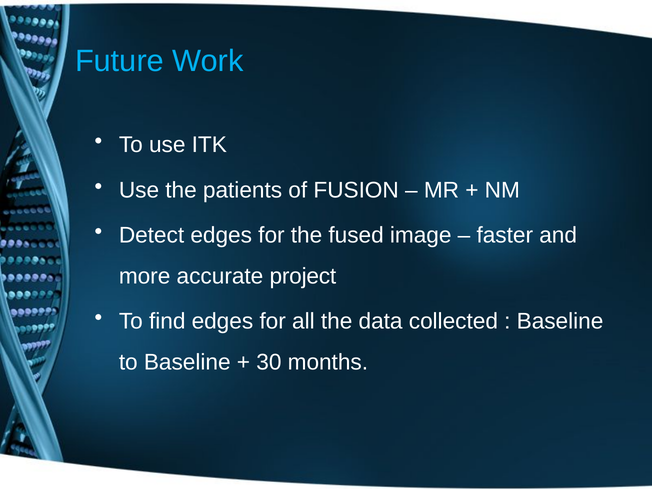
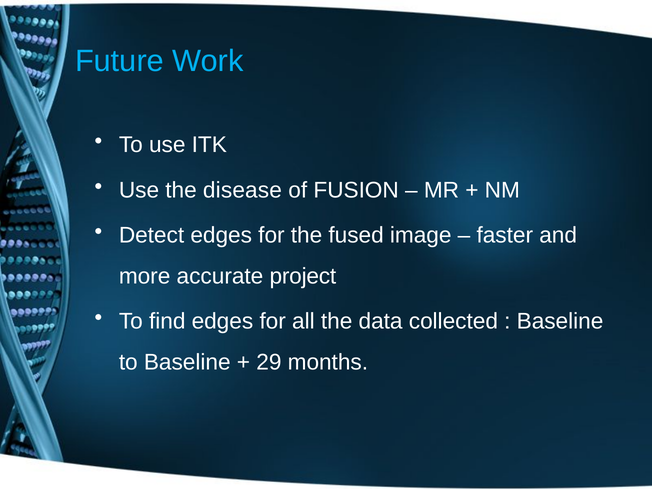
patients: patients -> disease
30: 30 -> 29
